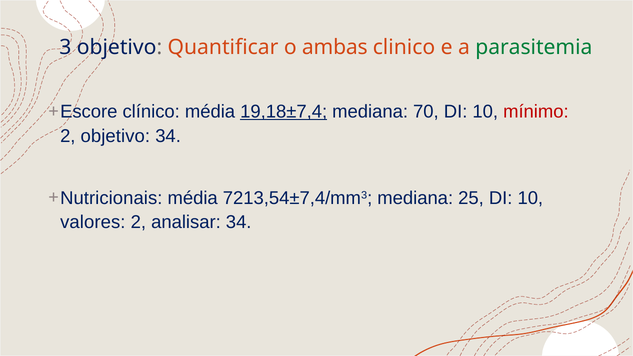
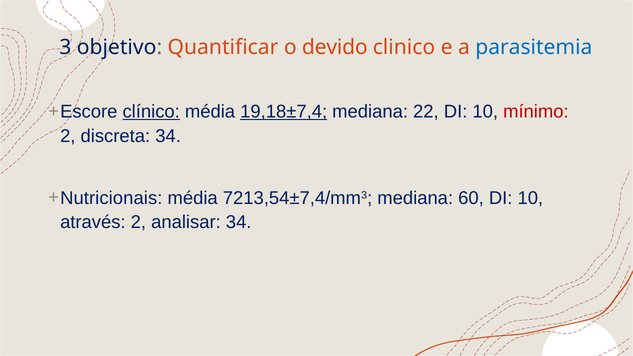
ambas: ambas -> devido
parasitemia colour: green -> blue
clínico underline: none -> present
70: 70 -> 22
2 objetivo: objetivo -> discreta
25: 25 -> 60
valores: valores -> através
